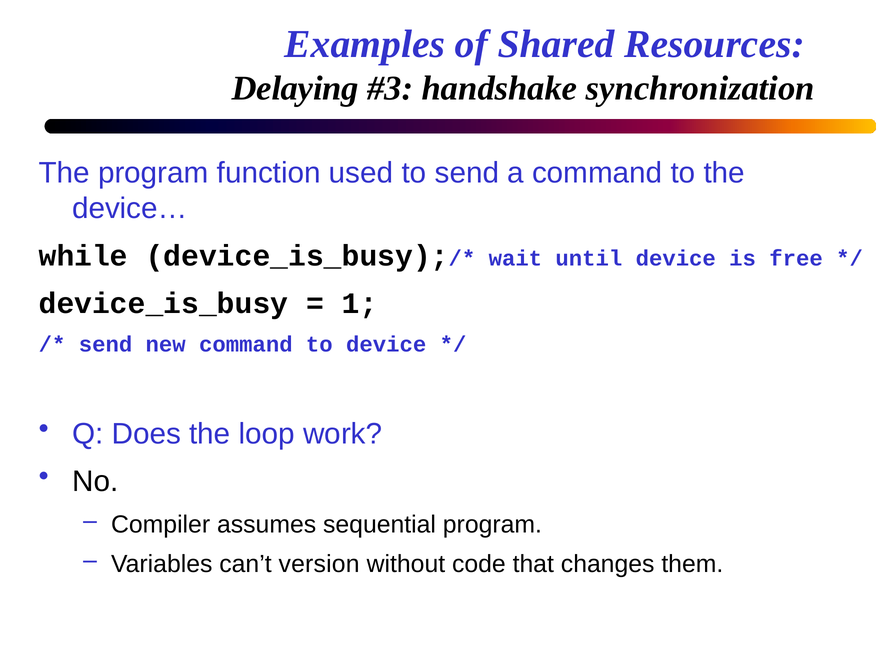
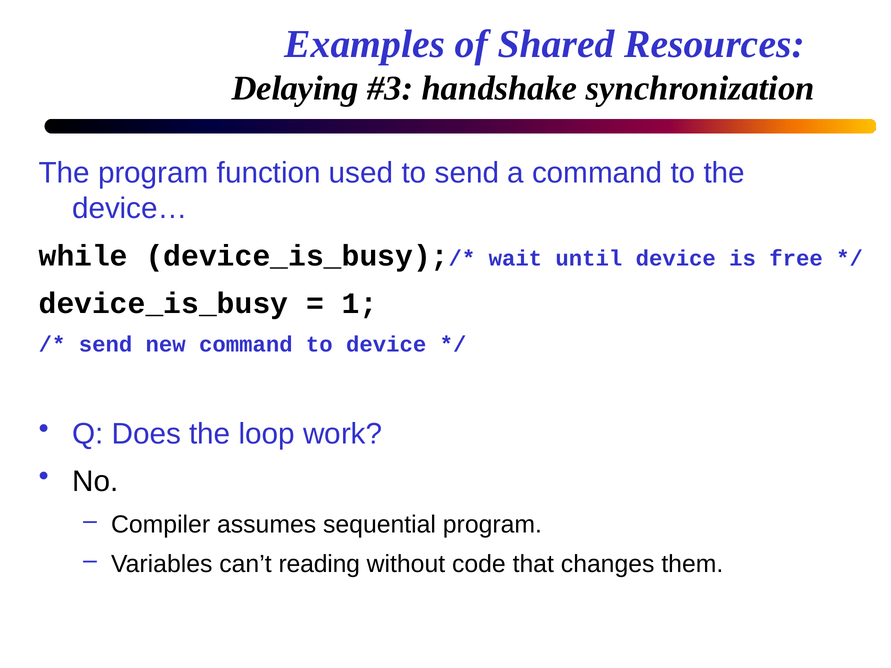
version: version -> reading
